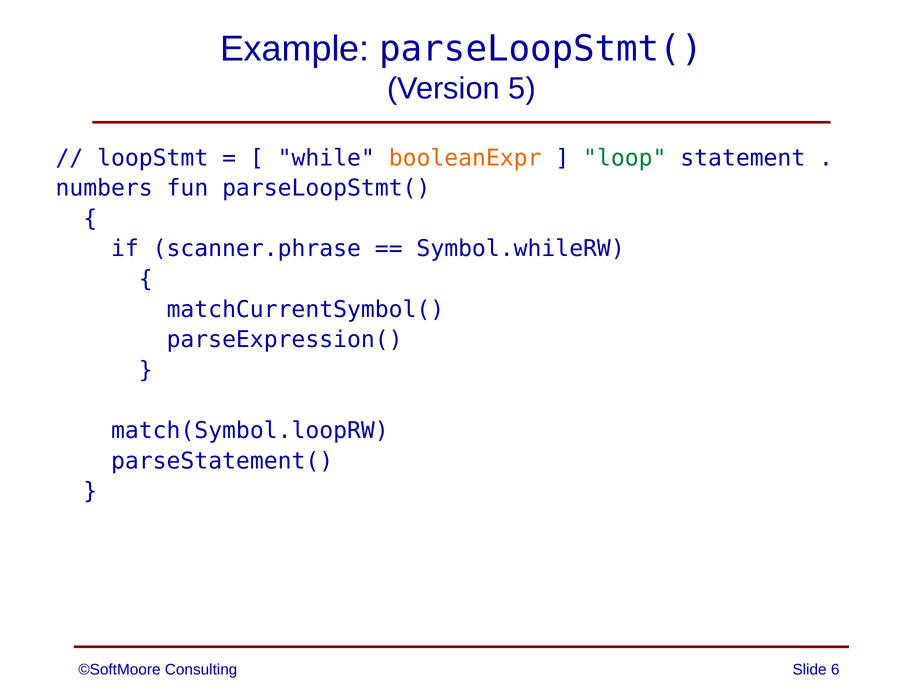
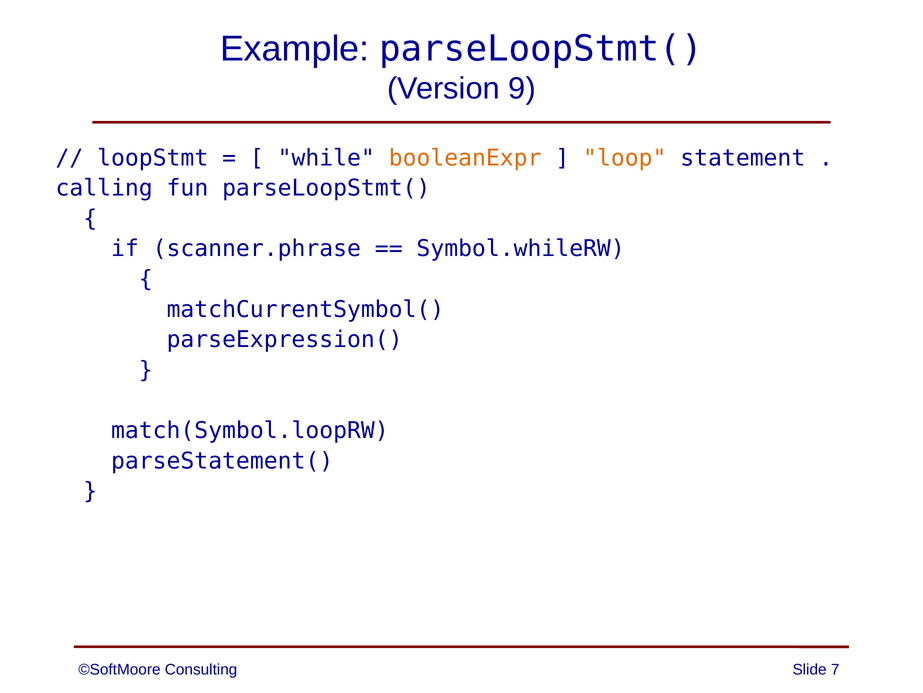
5: 5 -> 9
loop colour: green -> orange
numbers: numbers -> calling
6: 6 -> 7
